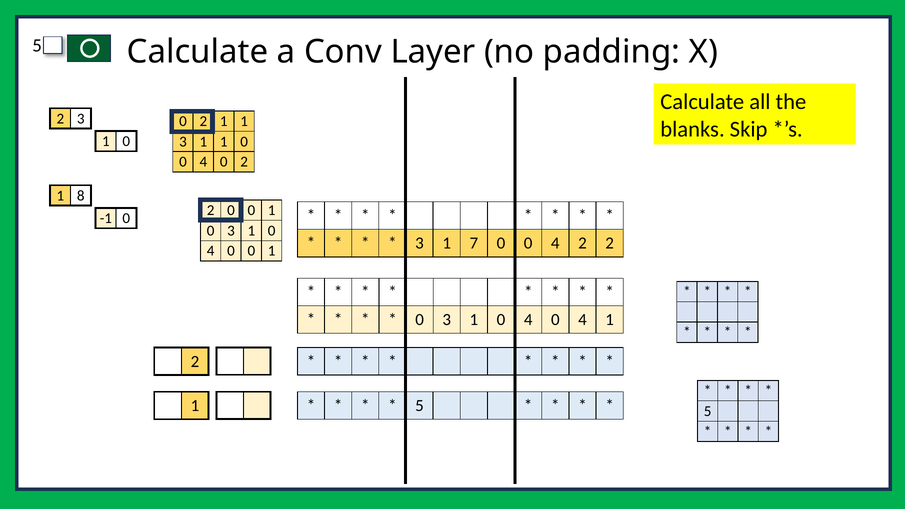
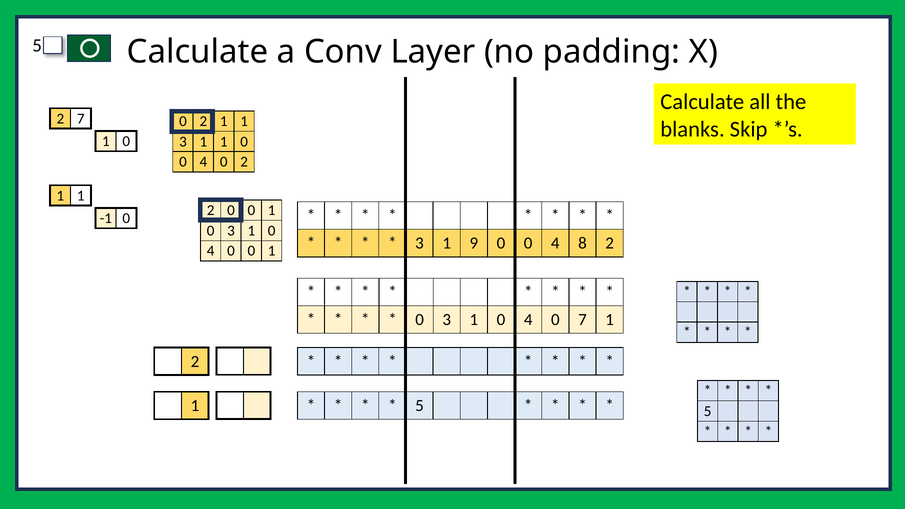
2 3: 3 -> 7
8 at (81, 196): 8 -> 1
7: 7 -> 9
4 2: 2 -> 8
4 0 4: 4 -> 7
